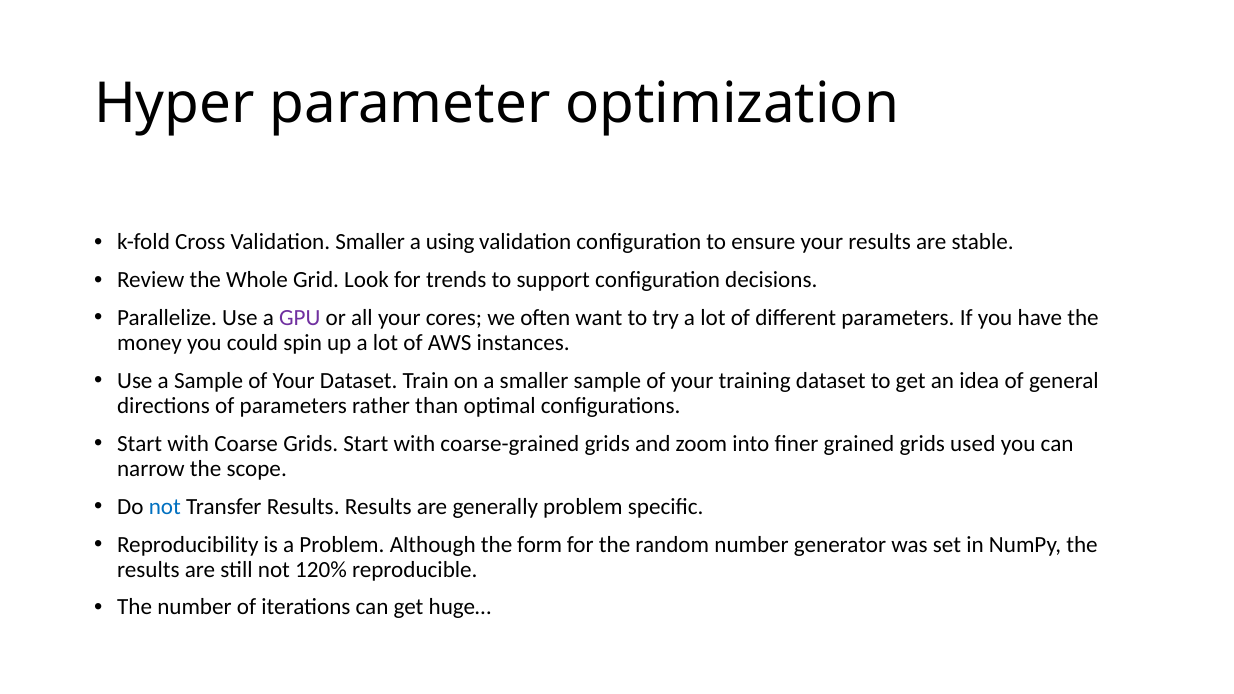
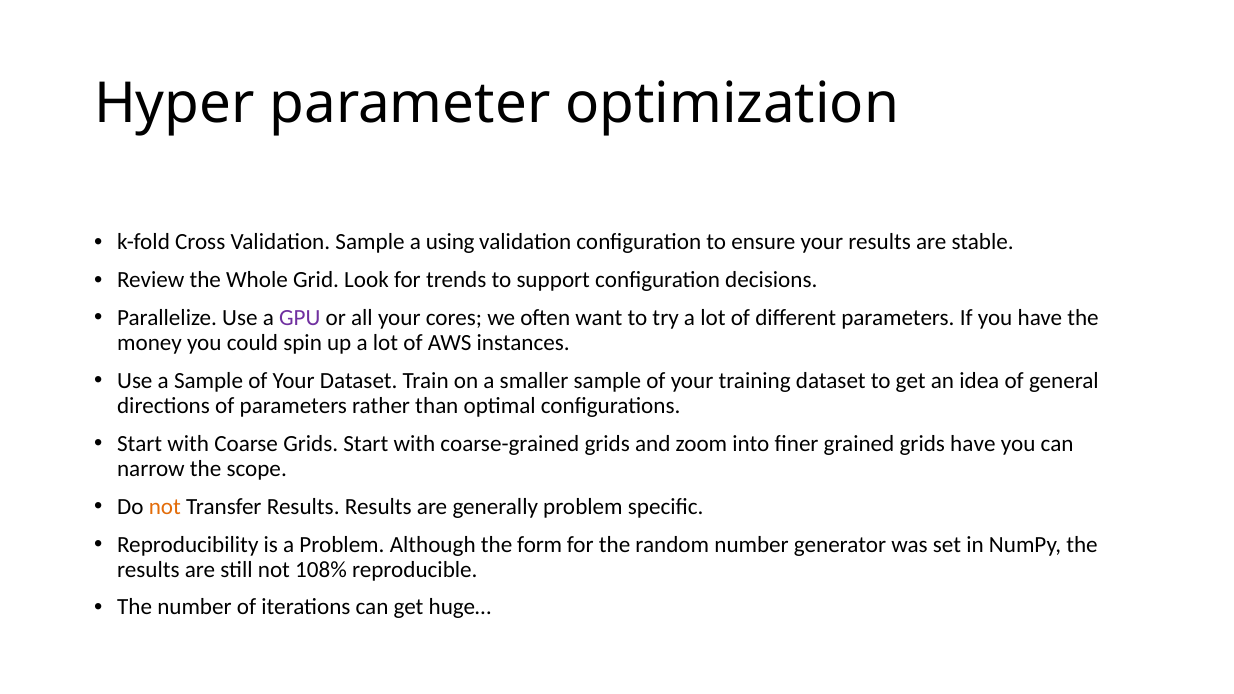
Validation Smaller: Smaller -> Sample
grids used: used -> have
not at (165, 507) colour: blue -> orange
120%: 120% -> 108%
